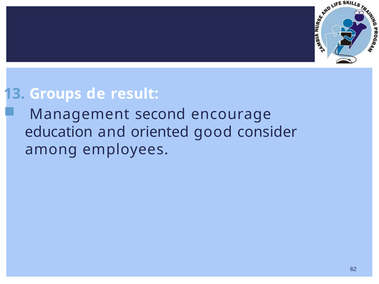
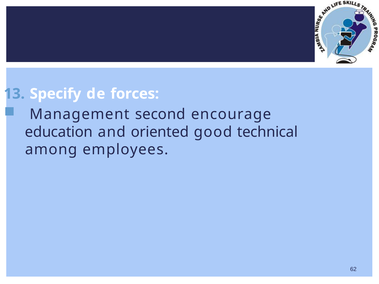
Groups: Groups -> Specify
result: result -> forces
consider: consider -> technical
